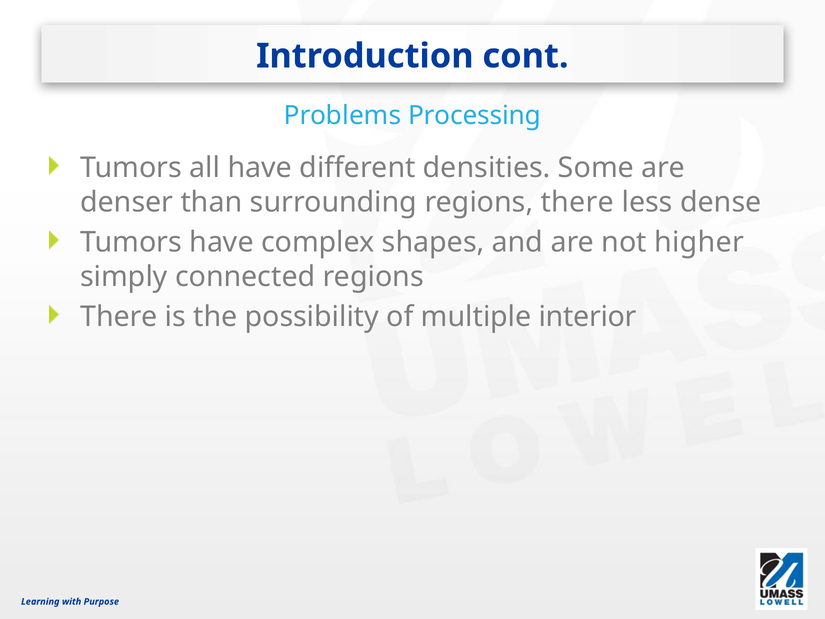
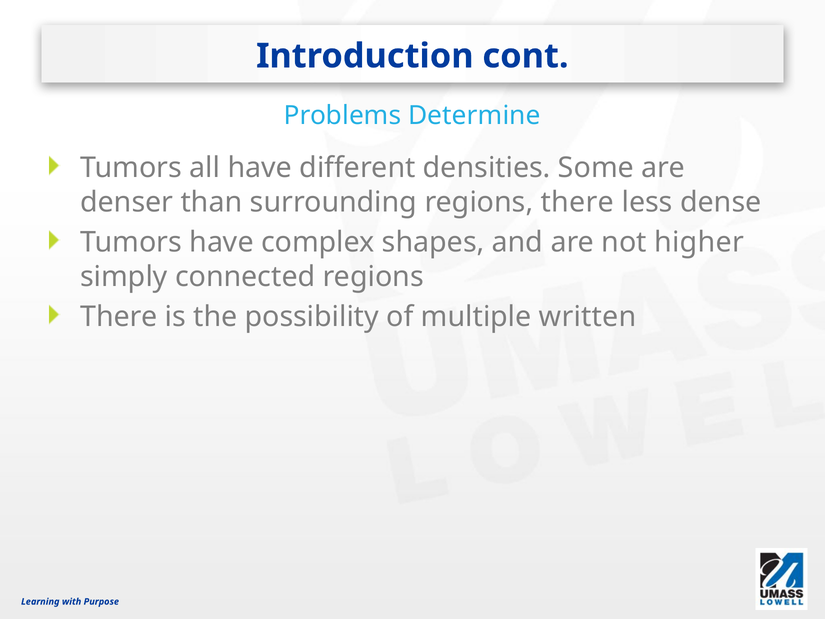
Processing: Processing -> Determine
interior: interior -> written
